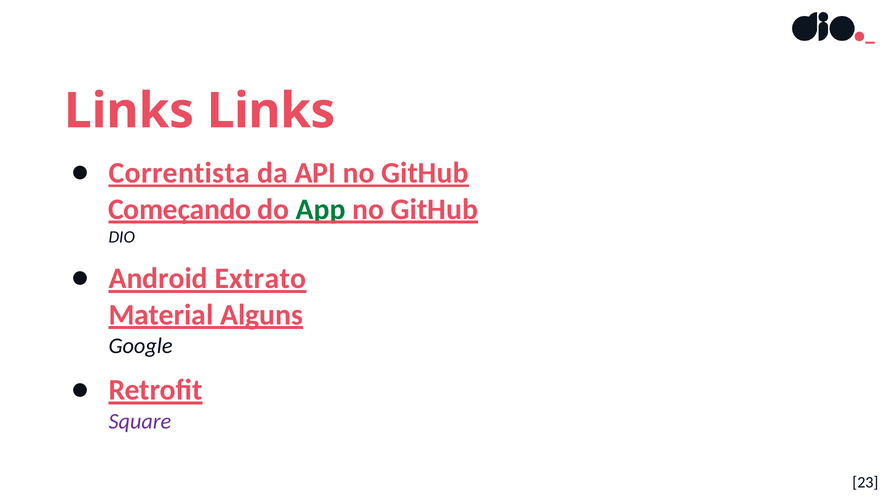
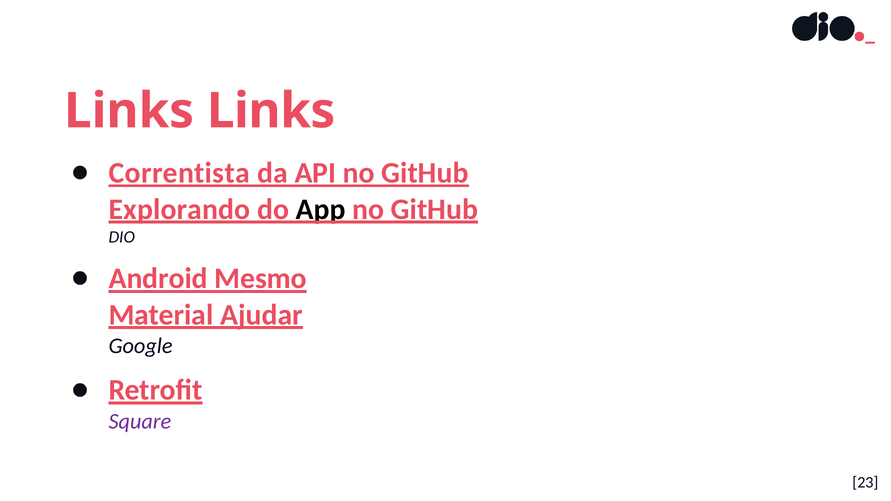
Começando: Começando -> Explorando
App colour: green -> black
Extrato: Extrato -> Mesmo
Alguns: Alguns -> Ajudar
